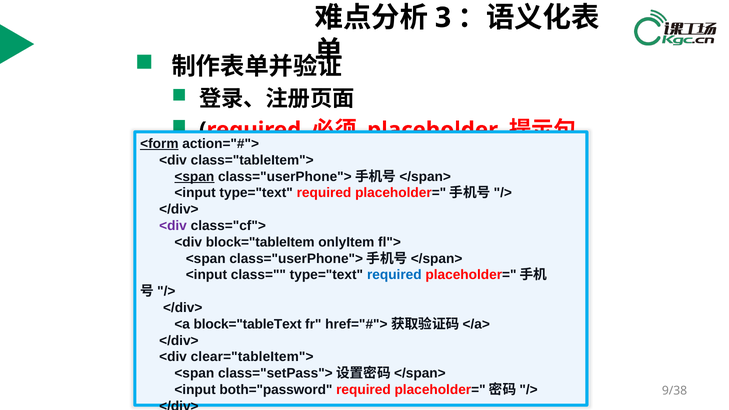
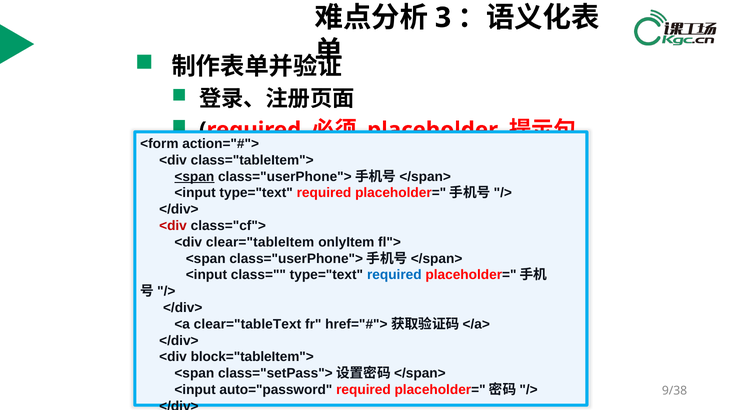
<form underline: present -> none
<div at (173, 226) colour: purple -> red
block="tableItem: block="tableItem -> clear="tableItem
block="tableText: block="tableText -> clear="tableText
clear="tableItem">: clear="tableItem"> -> block="tableItem">
both="password: both="password -> auto="password
